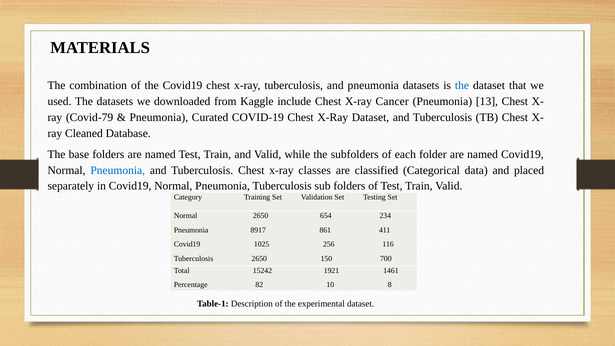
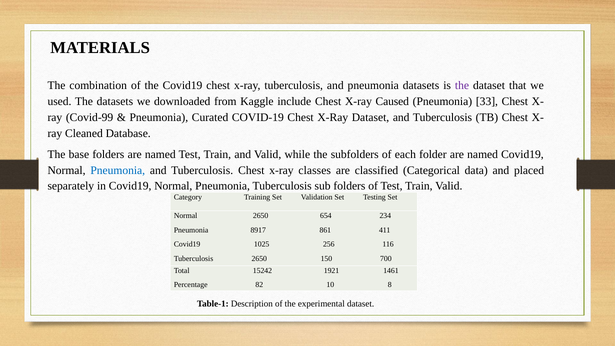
the at (462, 86) colour: blue -> purple
Cancer: Cancer -> Caused
13: 13 -> 33
Covid-79: Covid-79 -> Covid-99
